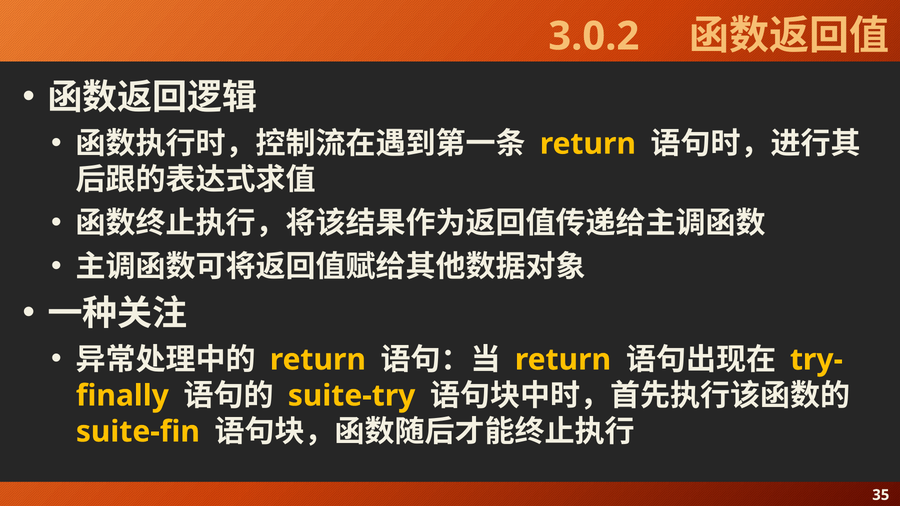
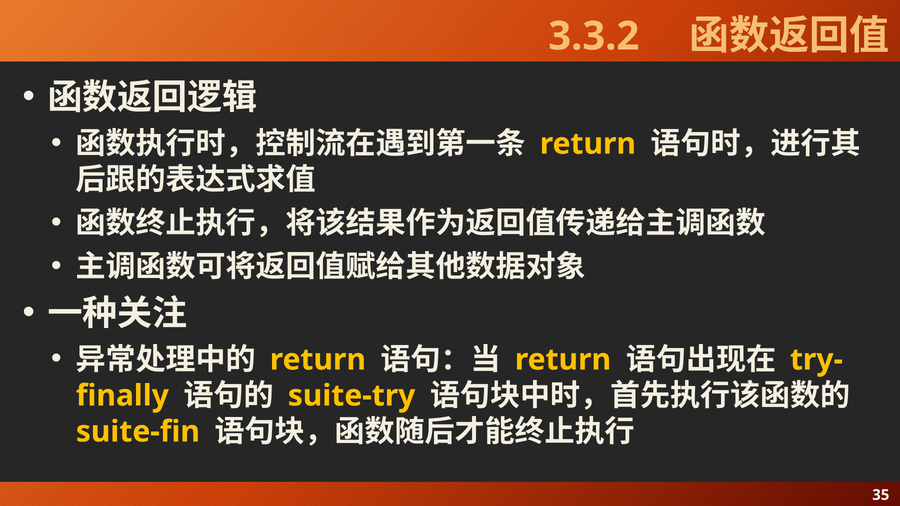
3.0.2: 3.0.2 -> 3.3.2
